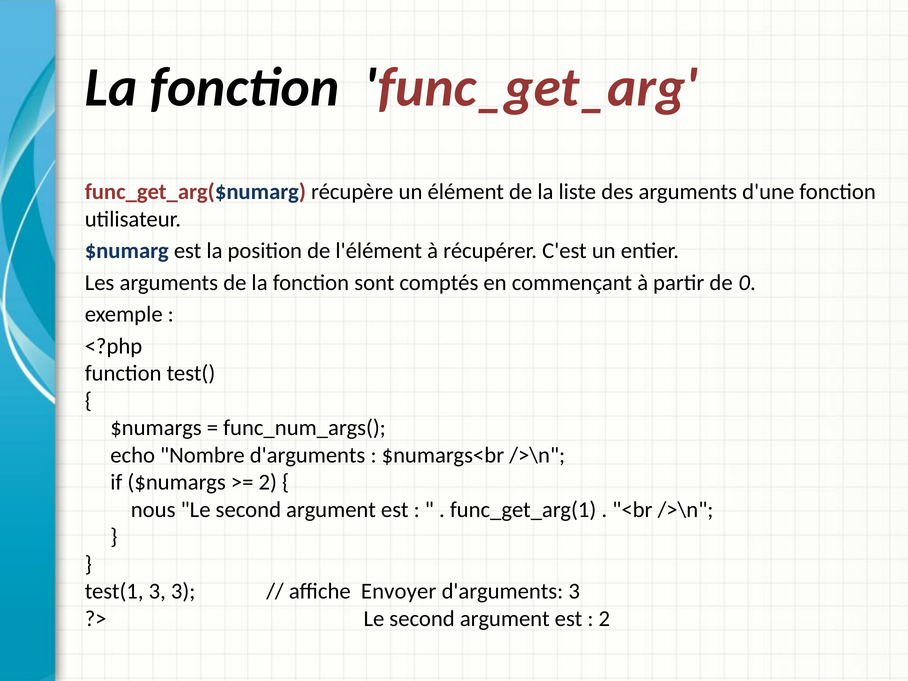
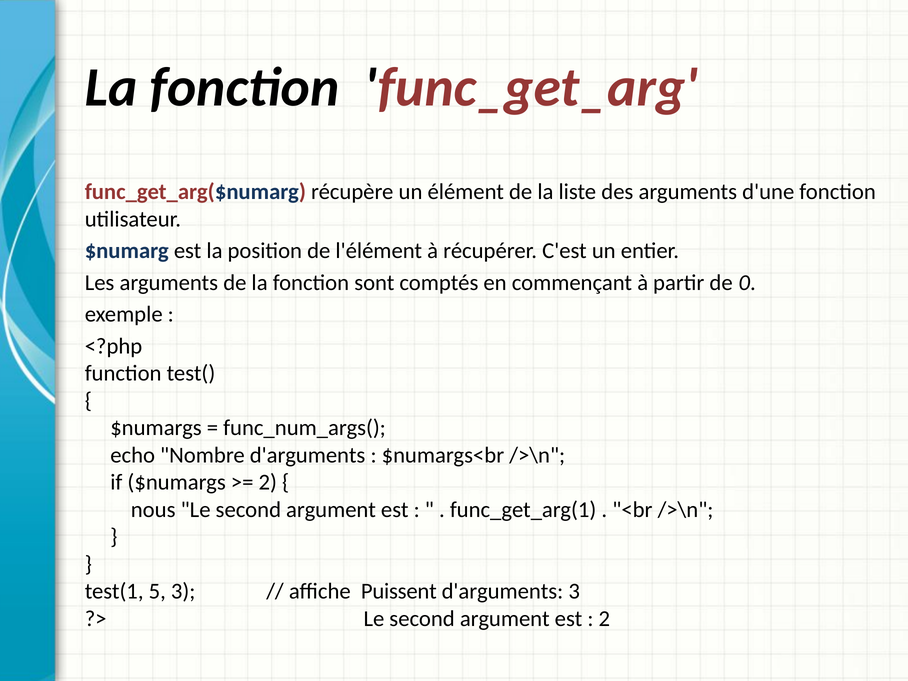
test(1 3: 3 -> 5
Envoyer: Envoyer -> Puissent
